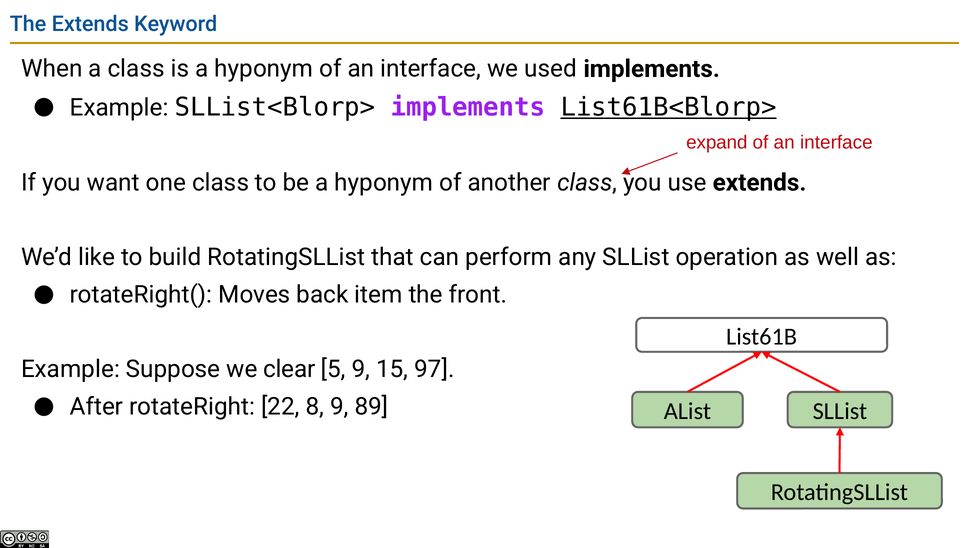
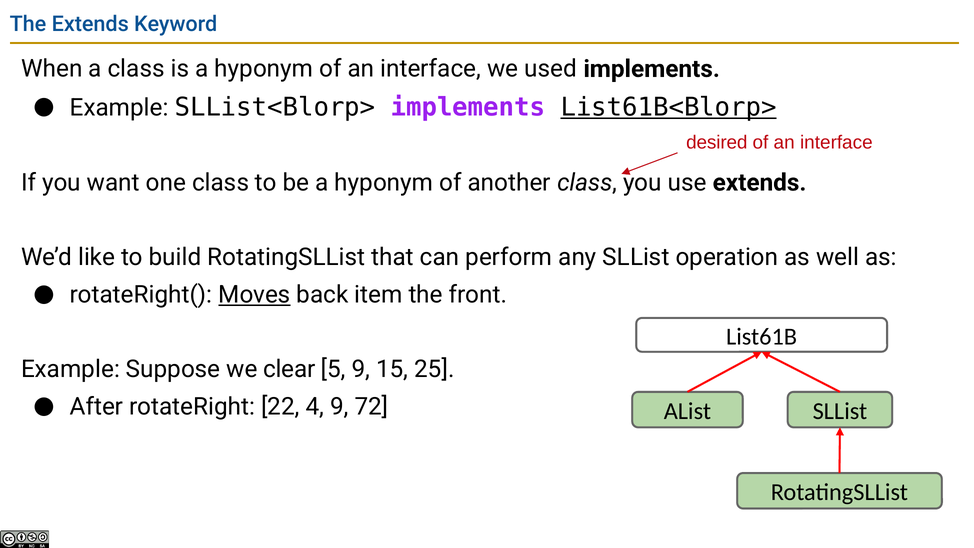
expand: expand -> desired
Moves underline: none -> present
97: 97 -> 25
8: 8 -> 4
89: 89 -> 72
